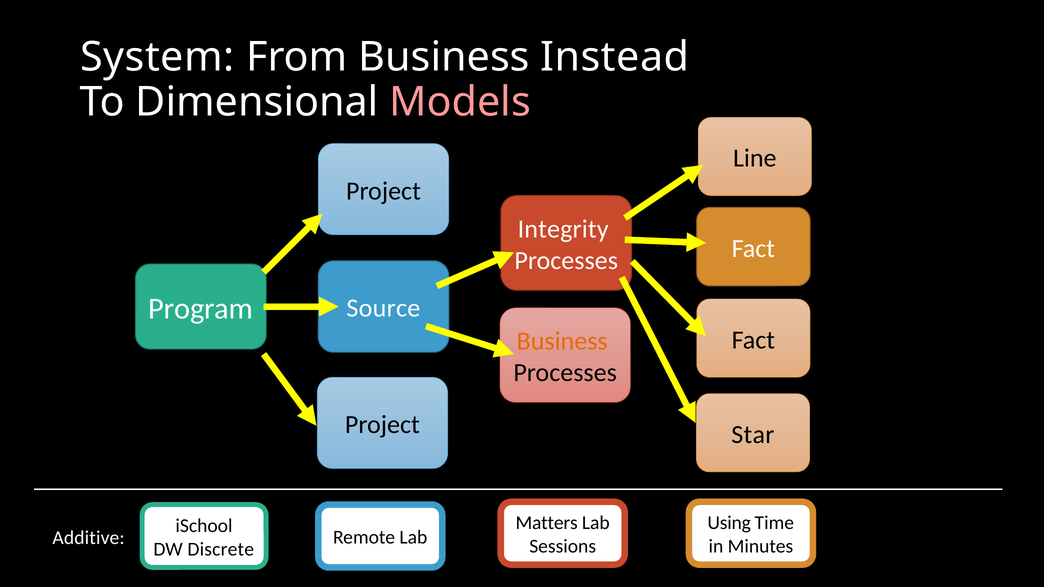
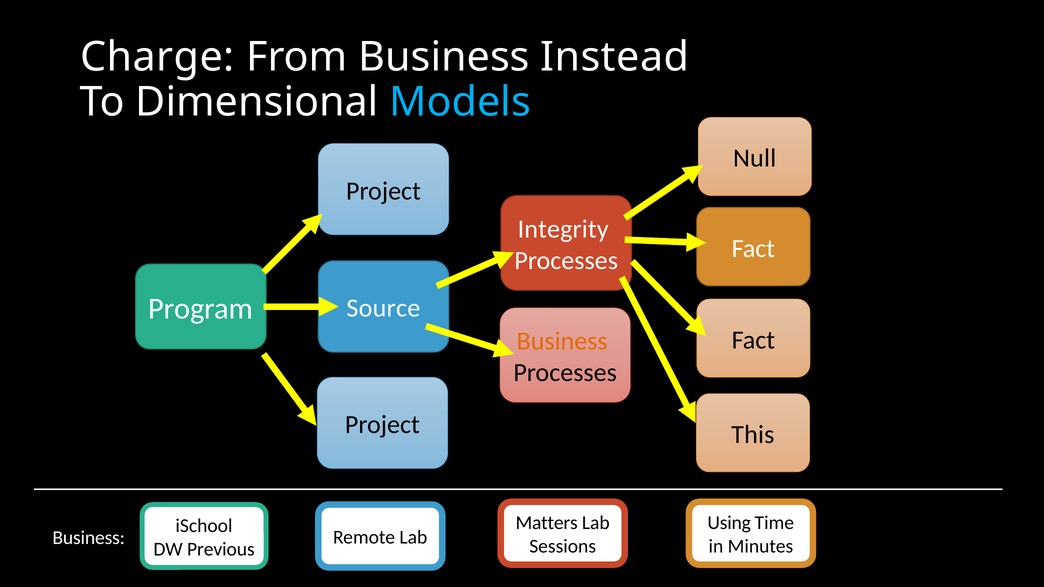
System: System -> Charge
Models colour: pink -> light blue
Line: Line -> Null
Star: Star -> This
Additive at (89, 538): Additive -> Business
Discrete: Discrete -> Previous
